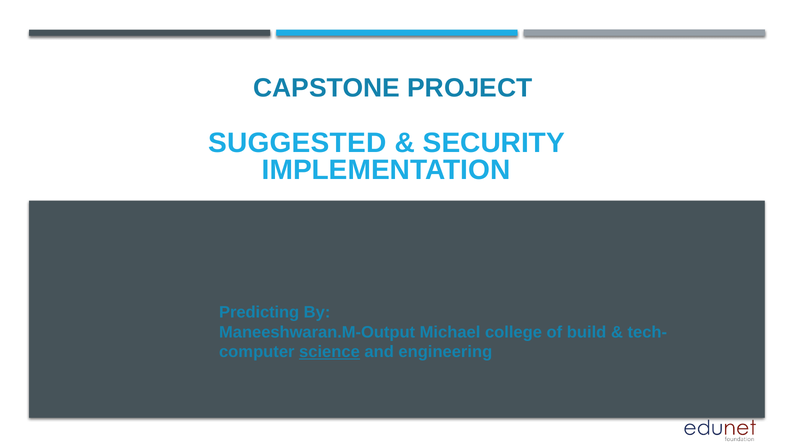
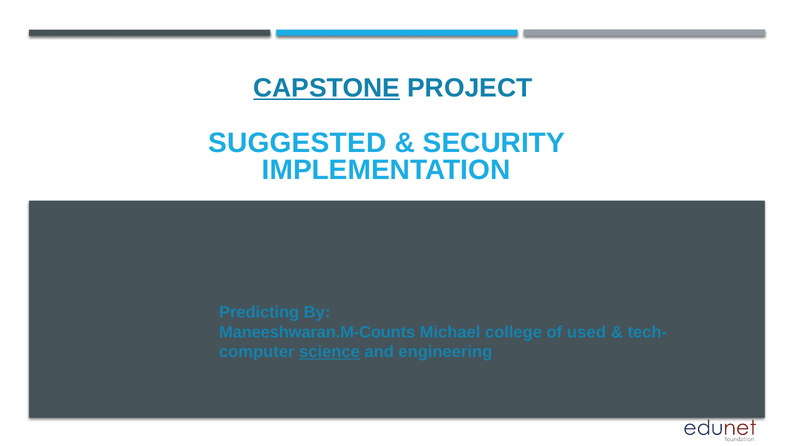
CAPSTONE underline: none -> present
Maneeshwaran.M-Output: Maneeshwaran.M-Output -> Maneeshwaran.M-Counts
build: build -> used
